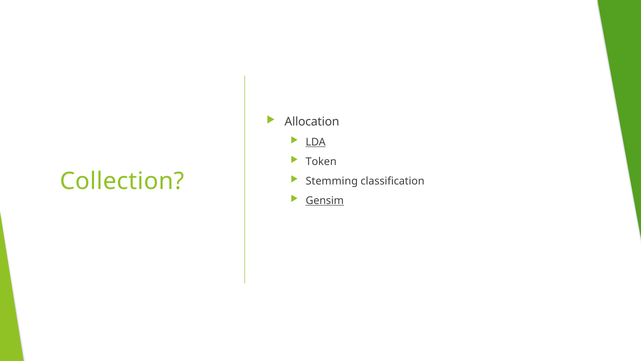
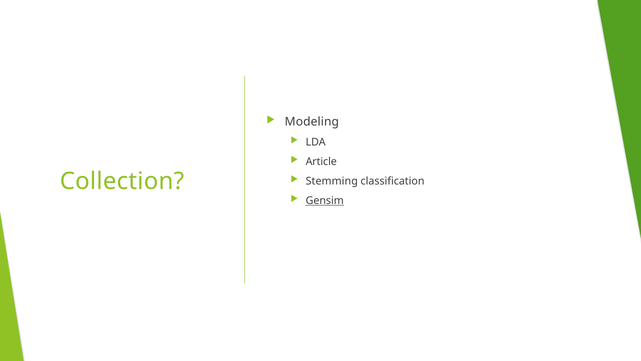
Allocation: Allocation -> Modeling
LDA underline: present -> none
Token: Token -> Article
